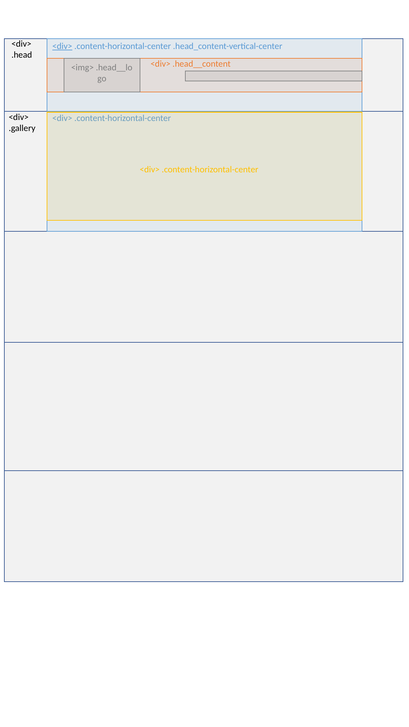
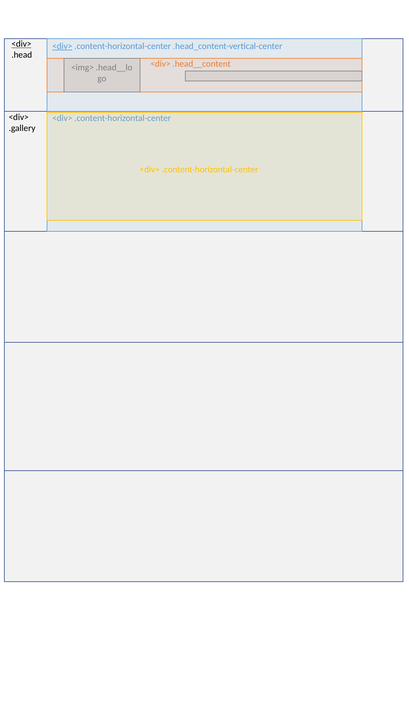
<div> at (21, 44) underline: none -> present
